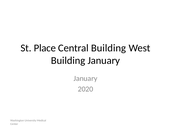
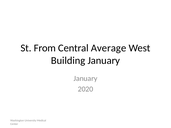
Place: Place -> From
Central Building: Building -> Average
